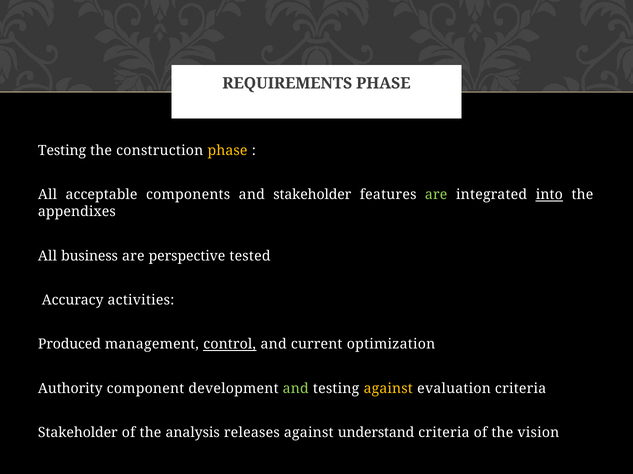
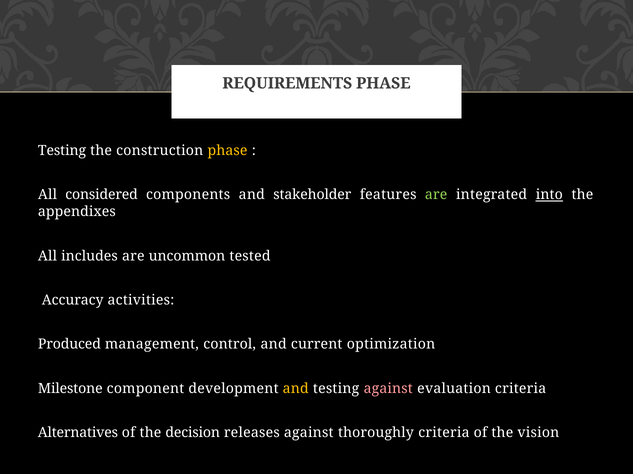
acceptable: acceptable -> considered
business: business -> includes
perspective: perspective -> uncommon
control underline: present -> none
Authority: Authority -> Milestone
and at (296, 389) colour: light green -> yellow
against at (388, 389) colour: yellow -> pink
Stakeholder at (78, 434): Stakeholder -> Alternatives
analysis: analysis -> decision
understand: understand -> thoroughly
